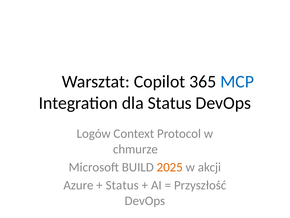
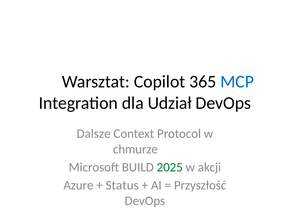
dla Status: Status -> Udział
Logów: Logów -> Dalsze
2025 colour: orange -> green
